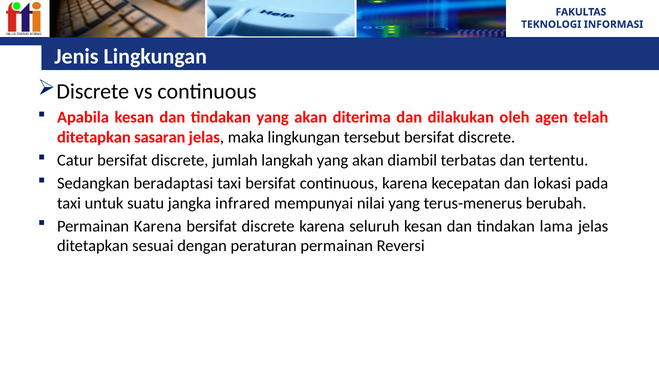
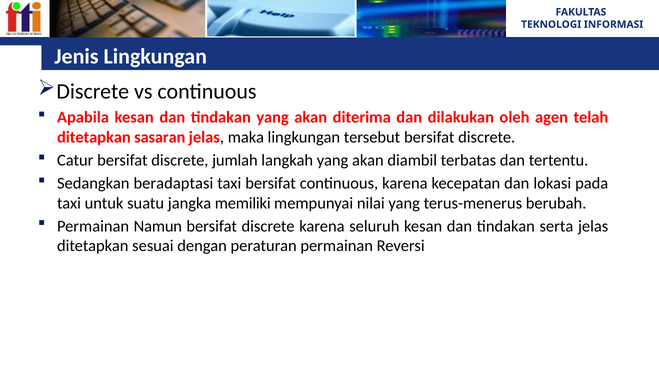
infrared: infrared -> memiliki
Permainan Karena: Karena -> Namun
lama: lama -> serta
